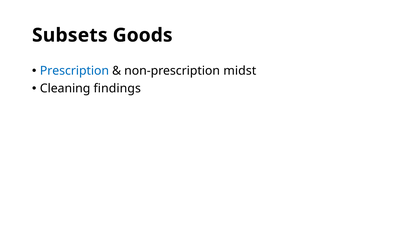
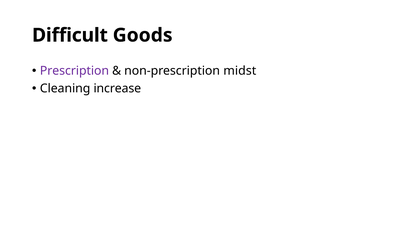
Subsets: Subsets -> Difficult
Prescription colour: blue -> purple
findings: findings -> increase
